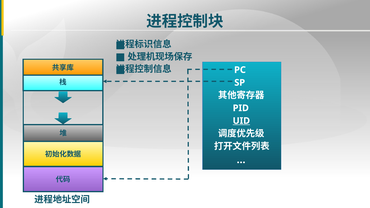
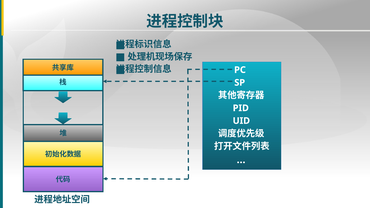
UID underline: present -> none
